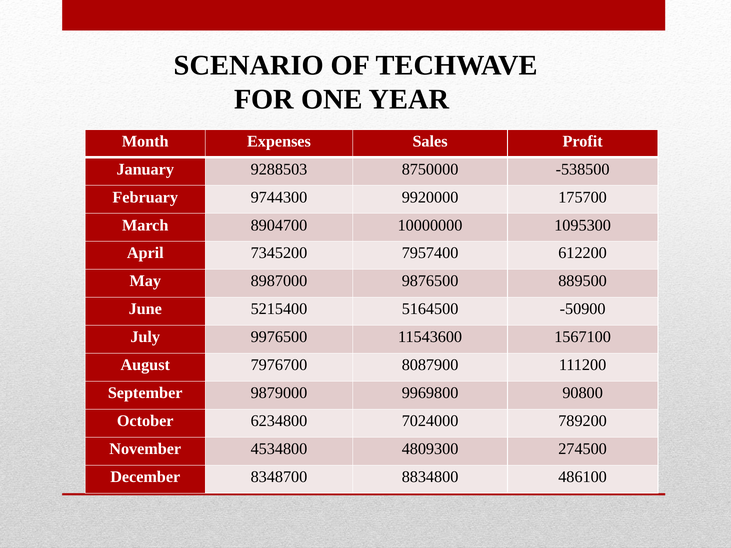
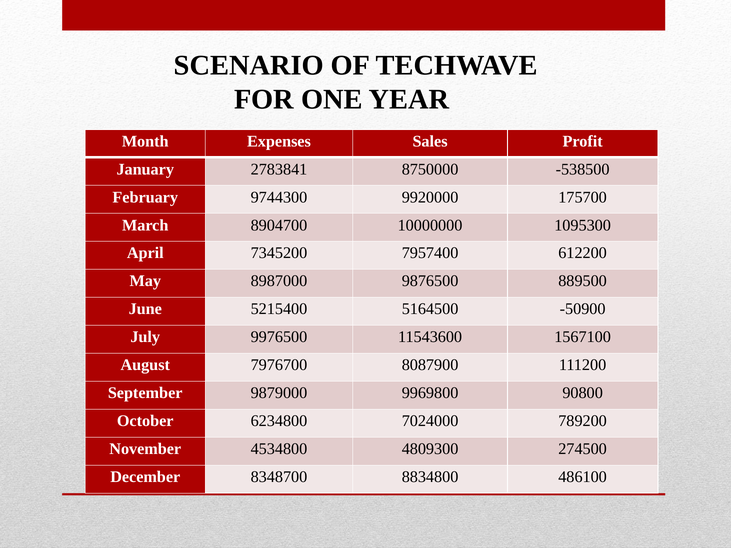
9288503: 9288503 -> 2783841
